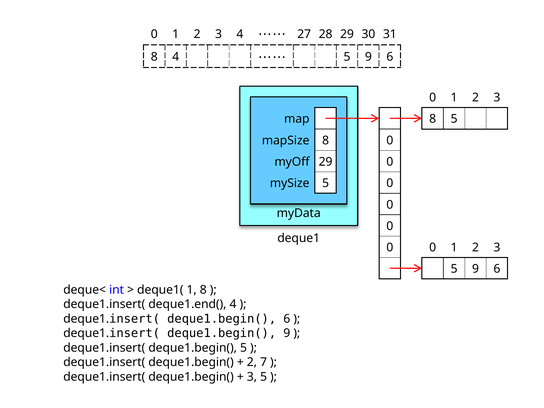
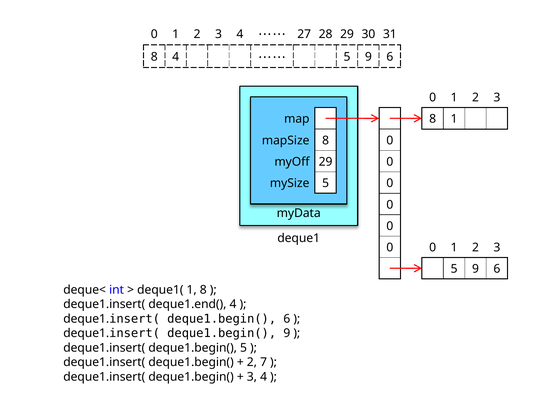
8 5: 5 -> 1
5 at (264, 377): 5 -> 4
